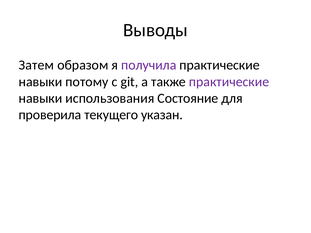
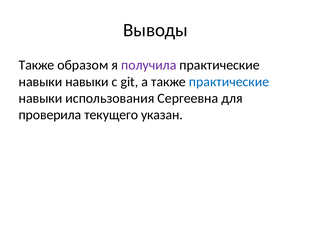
Затем at (36, 65): Затем -> Также
навыки потому: потому -> навыки
практические at (229, 82) colour: purple -> blue
Состояние: Состояние -> Сергеевна
